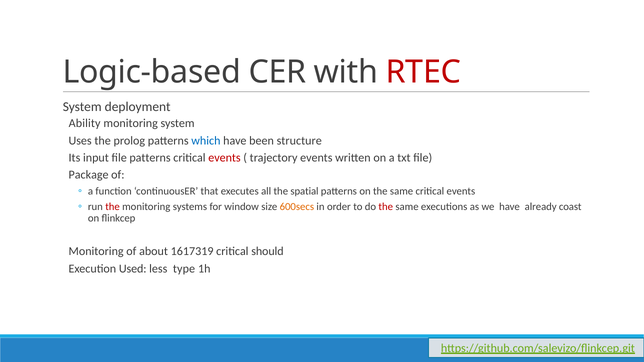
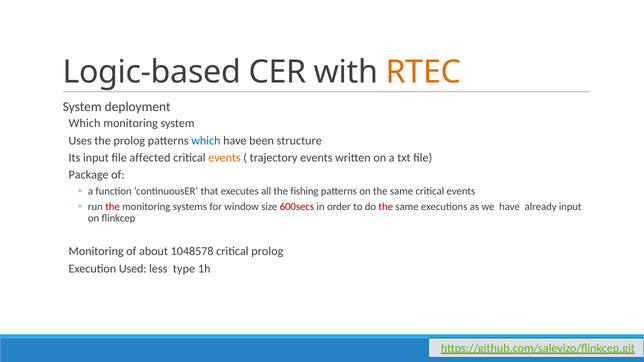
RTEC colour: red -> orange
Ability at (85, 124): Ability -> Which
file patterns: patterns -> affected
events at (225, 158) colour: red -> orange
spatial: spatial -> fishing
600secs colour: orange -> red
already coast: coast -> input
1617319: 1617319 -> 1048578
critical should: should -> prolog
